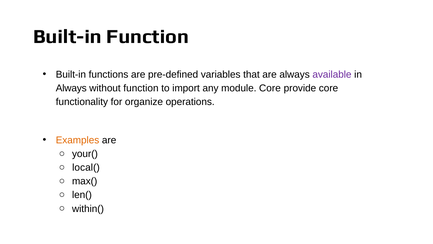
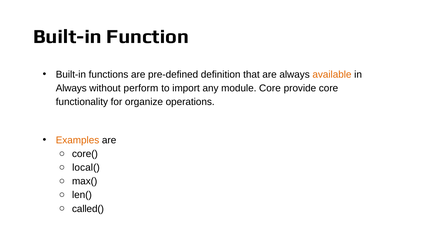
variables: variables -> definition
available colour: purple -> orange
without function: function -> perform
your(: your( -> core(
within(: within( -> called(
